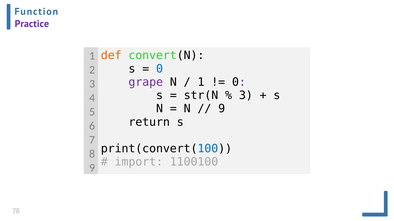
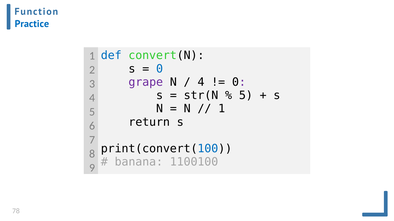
Practice colour: purple -> blue
def colour: orange -> blue
1 at (201, 82): 1 -> 4
3 at (246, 96): 3 -> 5
9 at (222, 109): 9 -> 1
import: import -> banana
